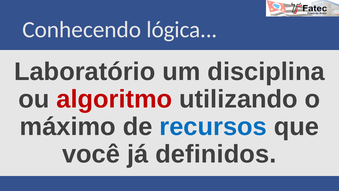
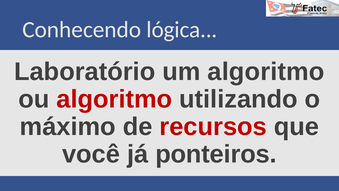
um disciplina: disciplina -> algoritmo
recursos colour: blue -> red
definidos: definidos -> ponteiros
